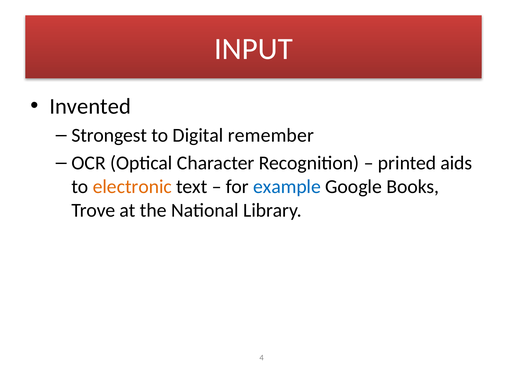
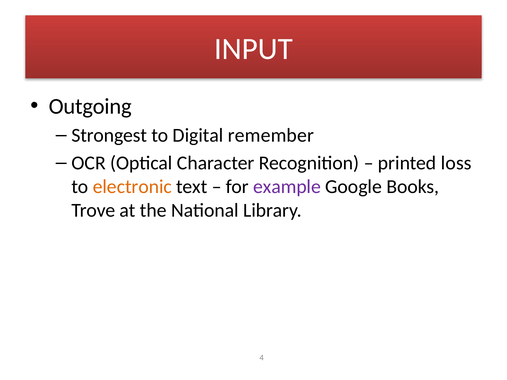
Invented: Invented -> Outgoing
aids: aids -> loss
example colour: blue -> purple
